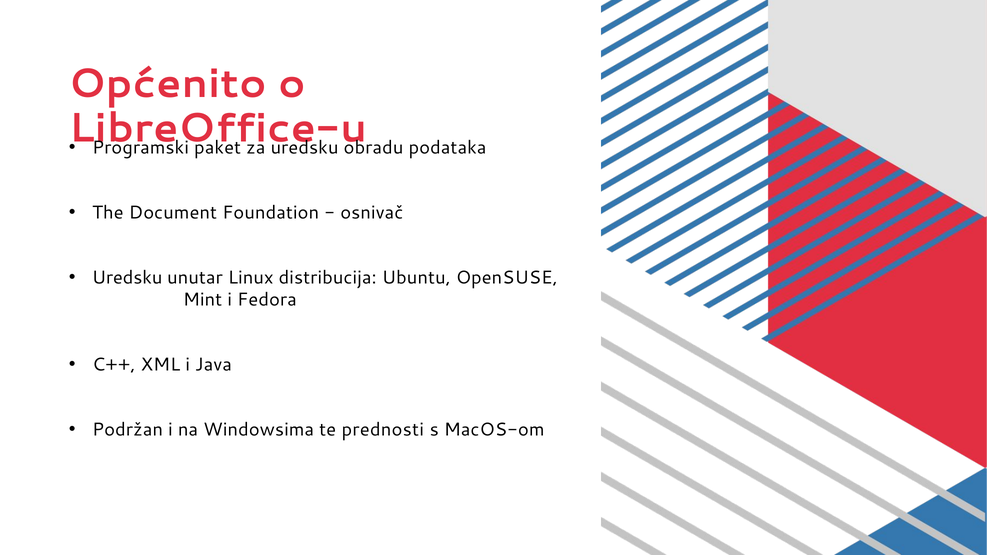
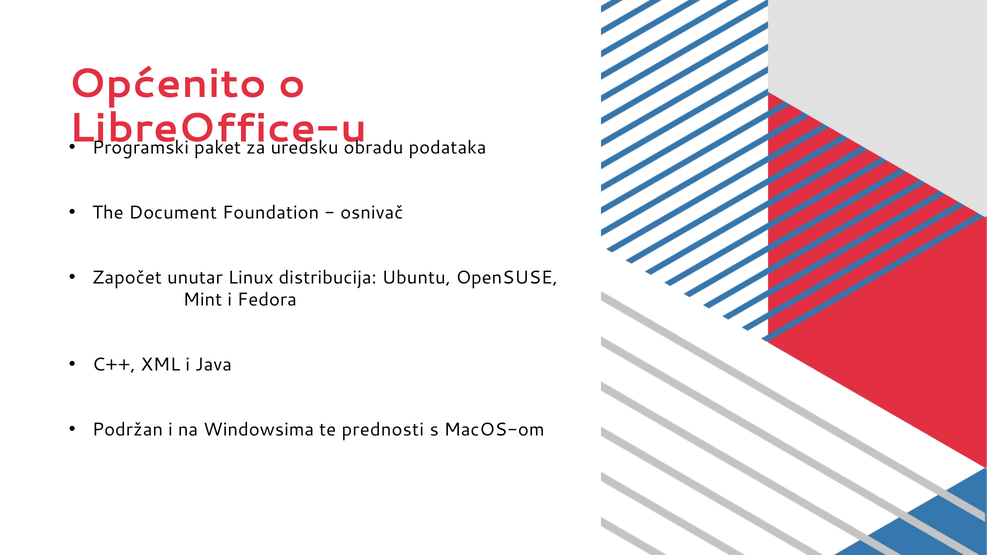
Uredsku at (127, 278): Uredsku -> Započet
